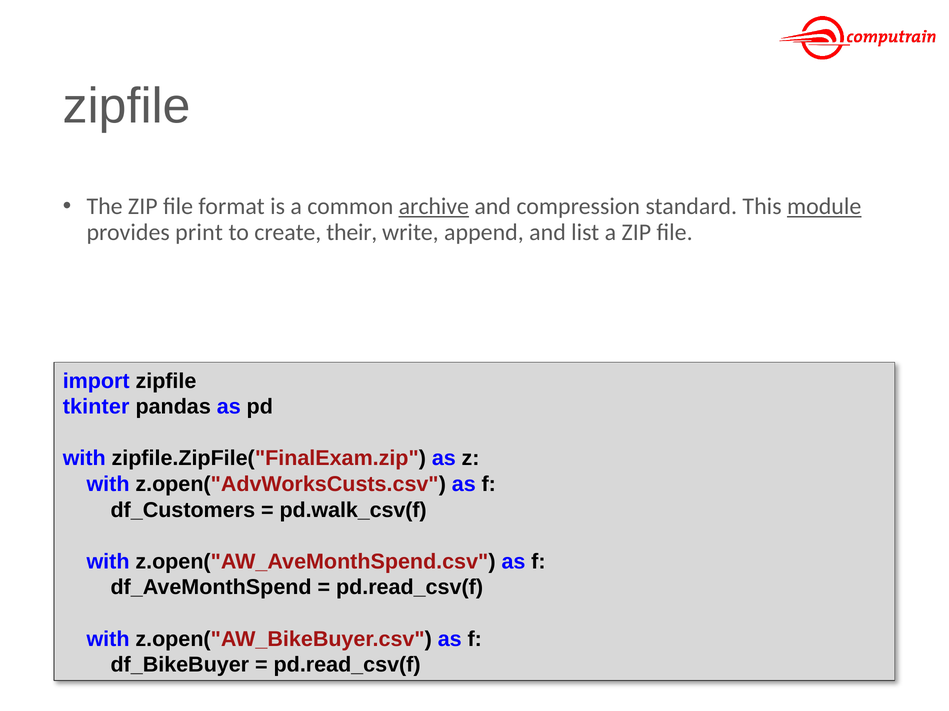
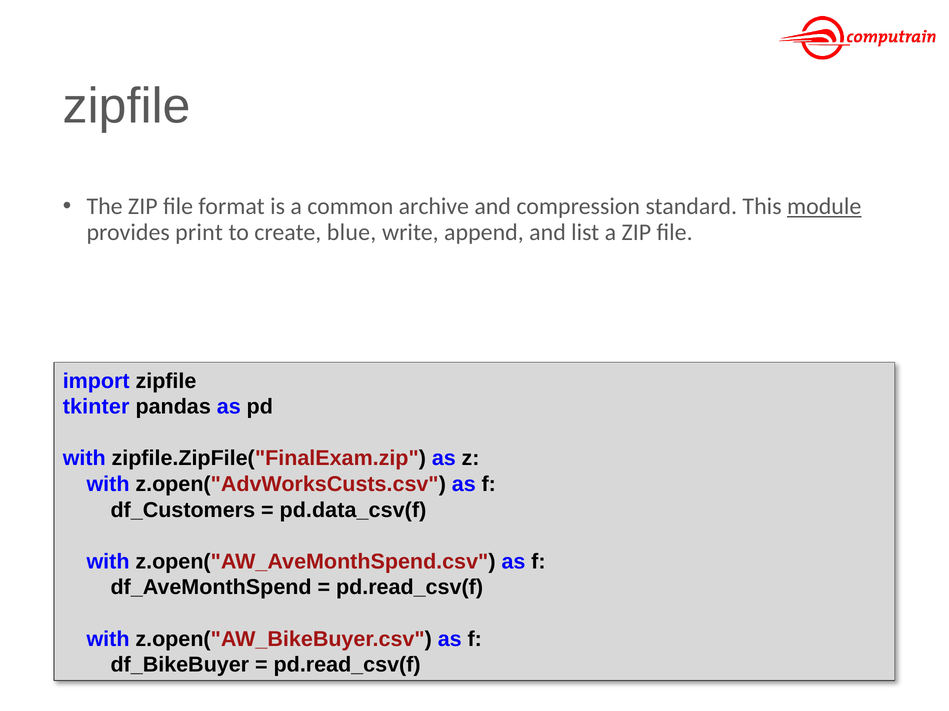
archive underline: present -> none
their: their -> blue
pd.walk_csv(f: pd.walk_csv(f -> pd.data_csv(f
